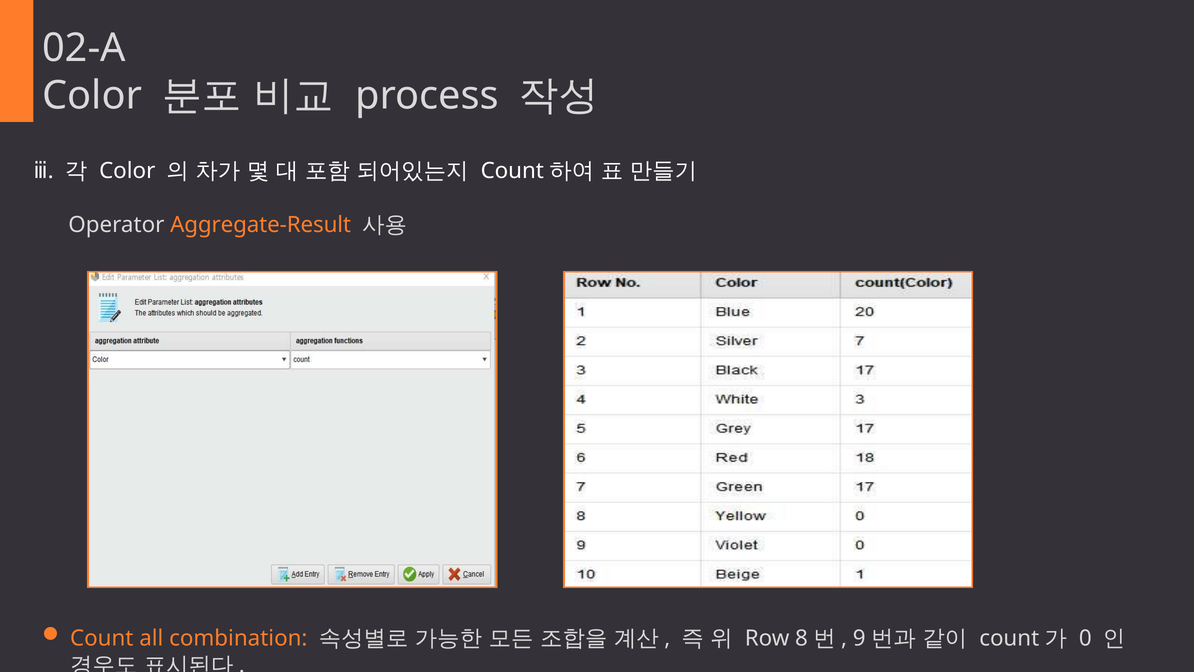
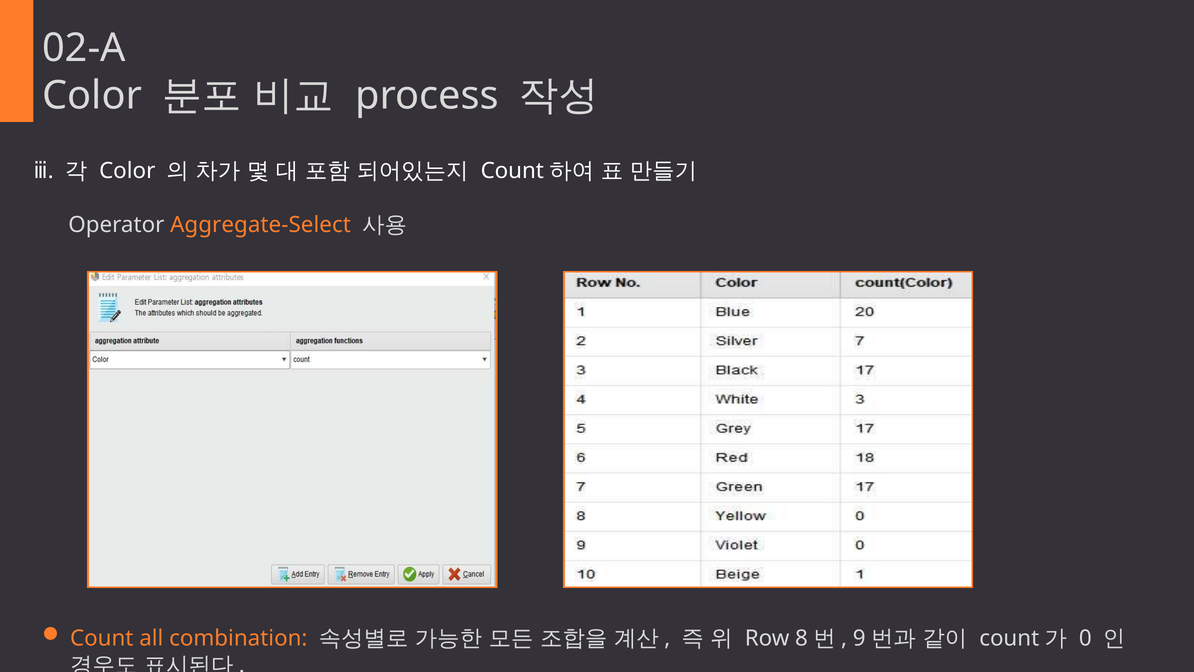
Aggregate-Result: Aggregate-Result -> Aggregate-Select
